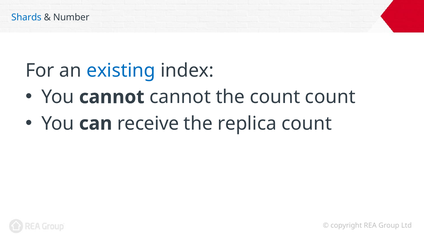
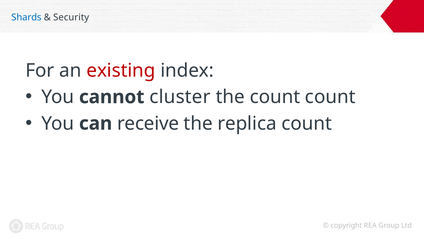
Number: Number -> Security
existing colour: blue -> red
cannot cannot: cannot -> cluster
